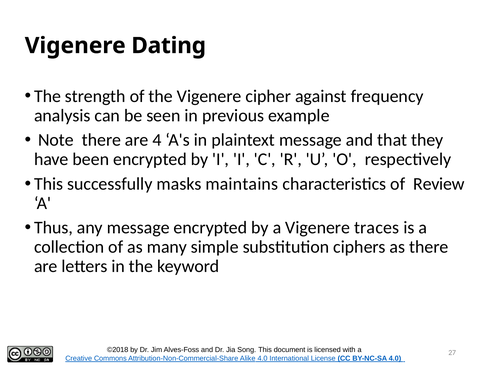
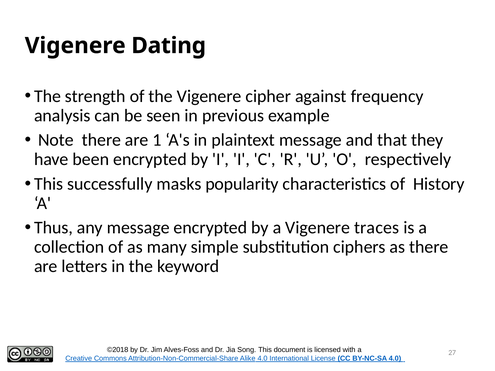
4: 4 -> 1
maintains: maintains -> popularity
Review: Review -> History
